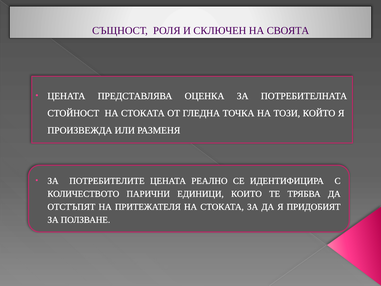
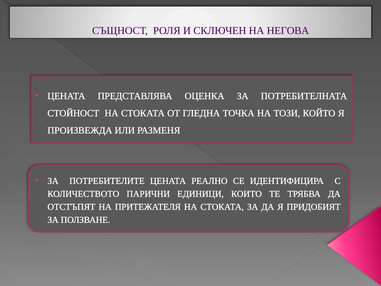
СВОЯТА: СВОЯТА -> НЕГОВА
